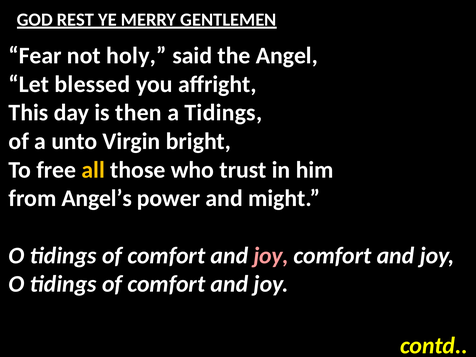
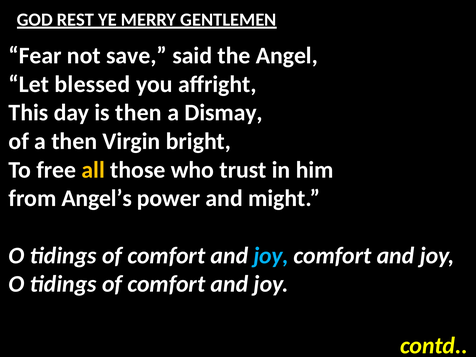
holy: holy -> save
a Tidings: Tidings -> Dismay
a unto: unto -> then
joy at (271, 256) colour: pink -> light blue
